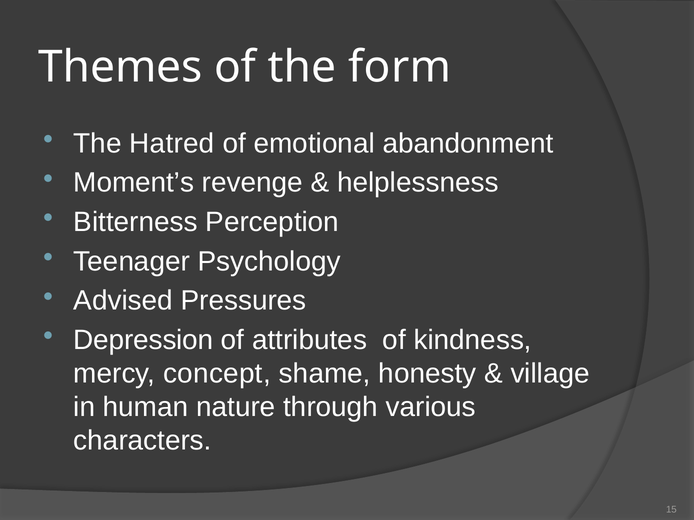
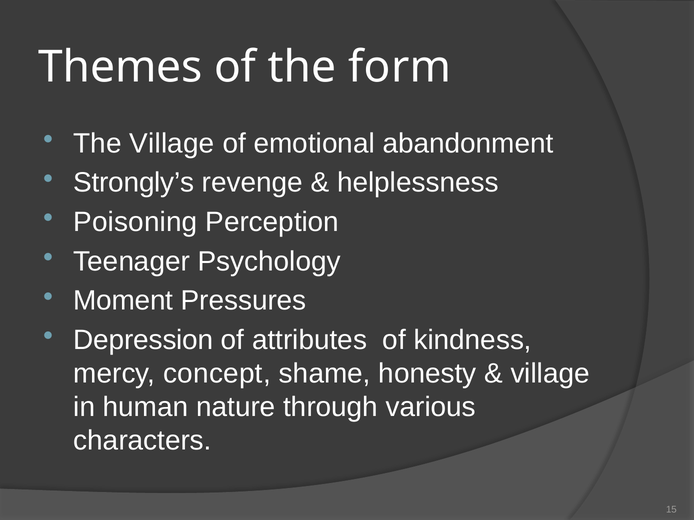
The Hatred: Hatred -> Village
Moment’s: Moment’s -> Strongly’s
Bitterness: Bitterness -> Poisoning
Advised: Advised -> Moment
